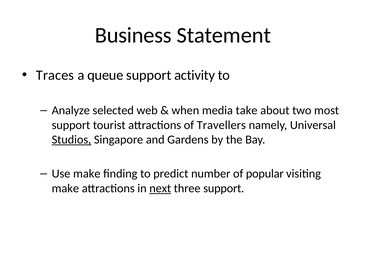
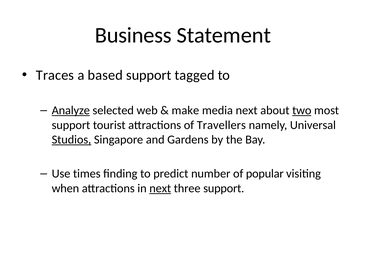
queue: queue -> based
activity: activity -> tagged
Analyze underline: none -> present
when: when -> make
media take: take -> next
two underline: none -> present
Use make: make -> times
make at (65, 189): make -> when
